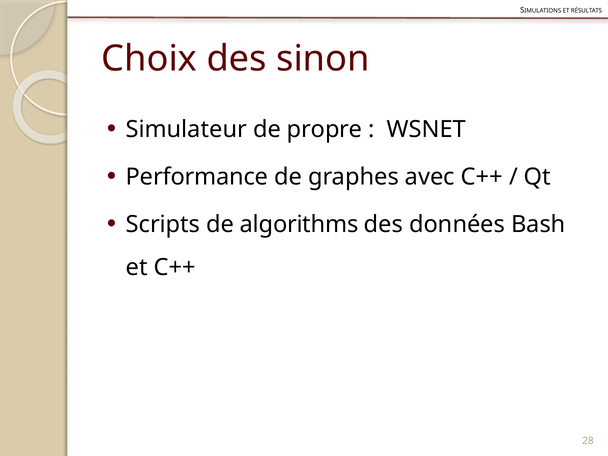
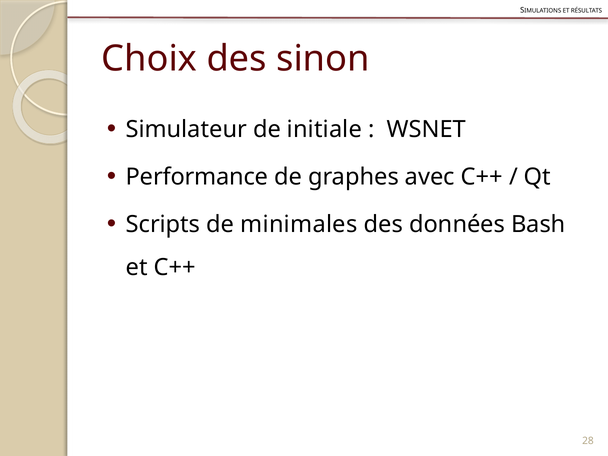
propre: propre -> initiale
algorithms: algorithms -> minimales
